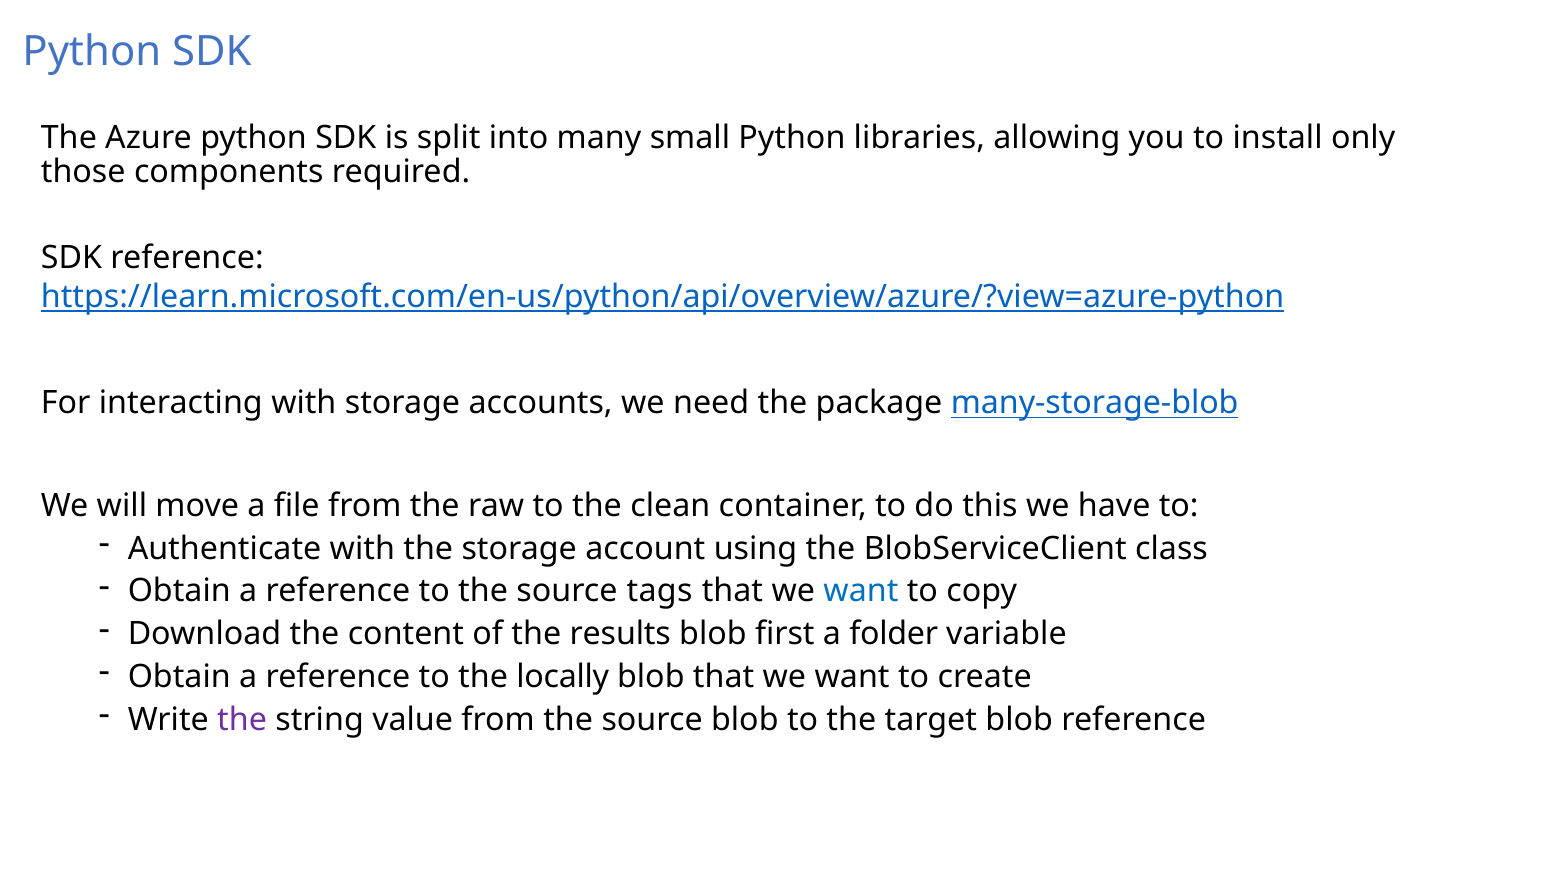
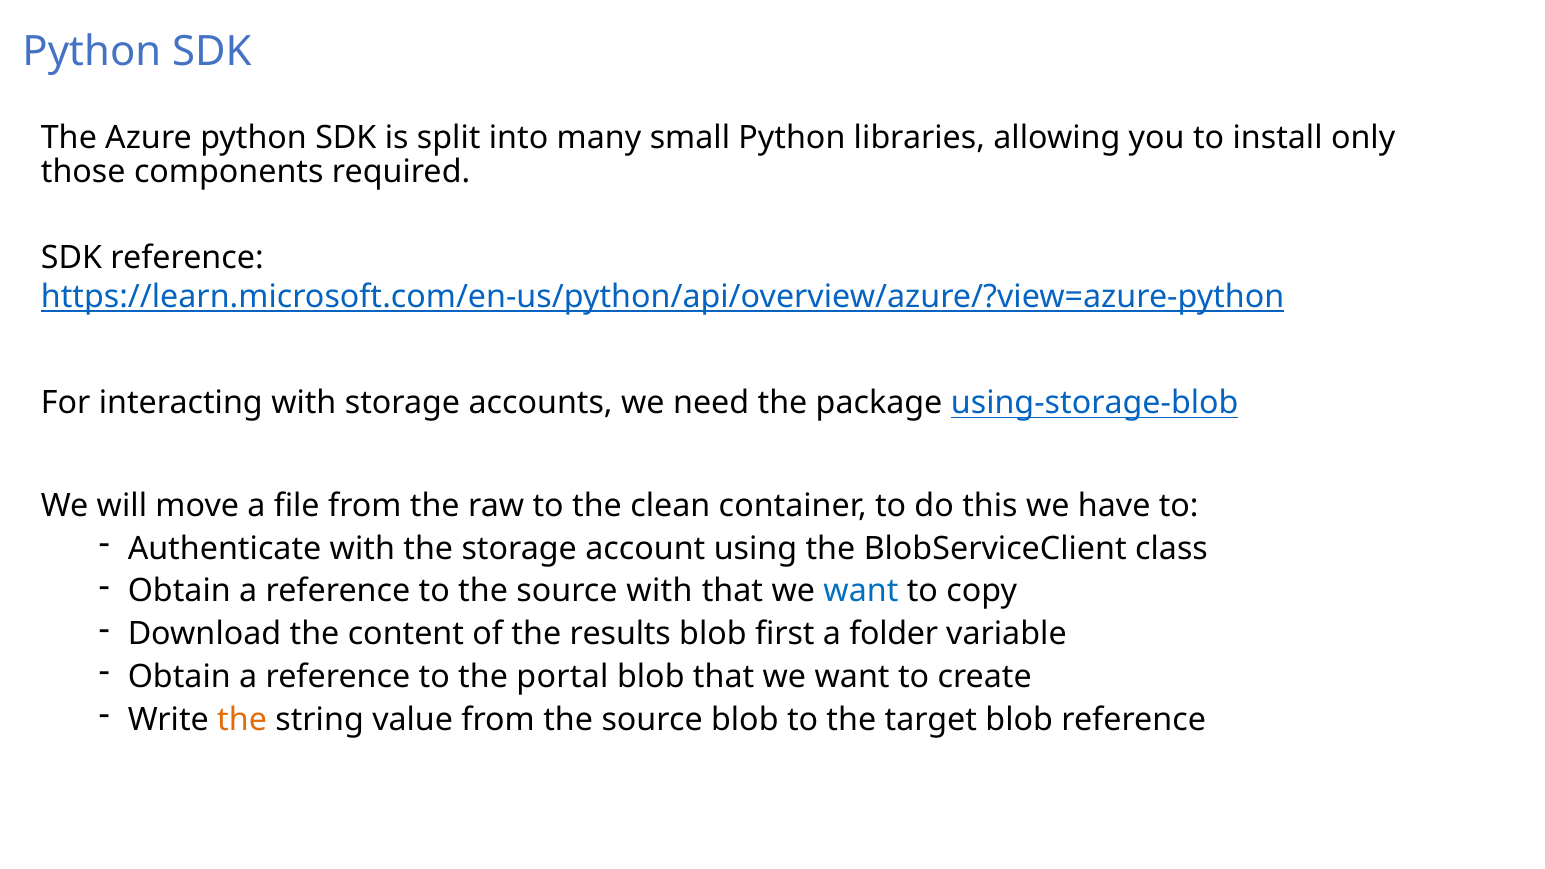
many-storage-blob: many-storage-blob -> using-storage-blob
source tags: tags -> with
locally: locally -> portal
the at (242, 720) colour: purple -> orange
